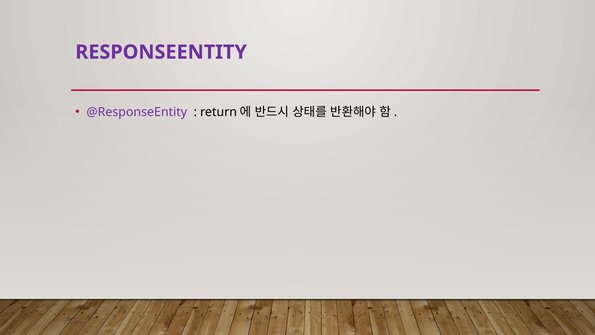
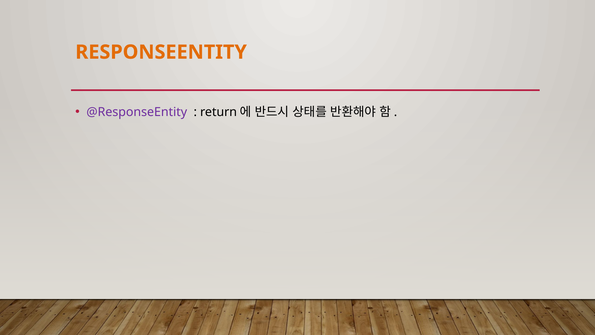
RESPONSEENTITY colour: purple -> orange
